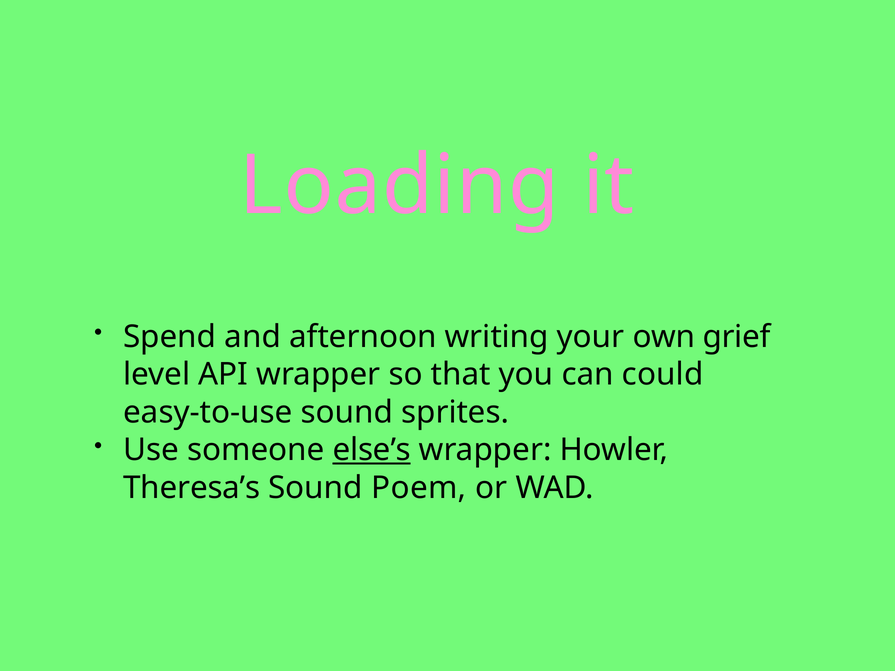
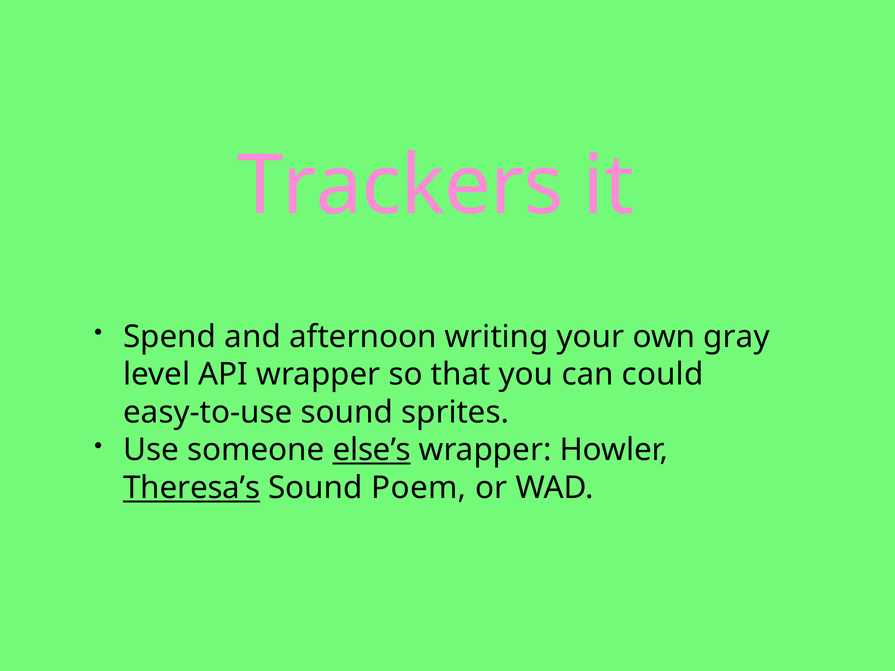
Loading: Loading -> Trackers
grief: grief -> gray
Theresa’s underline: none -> present
